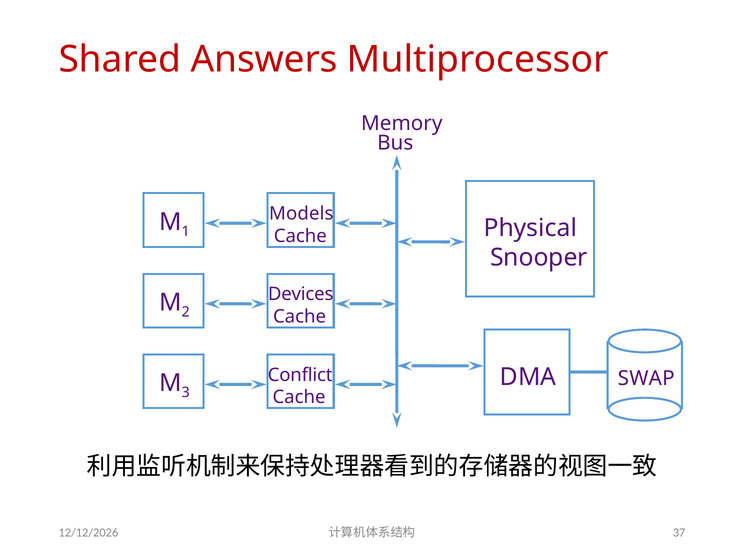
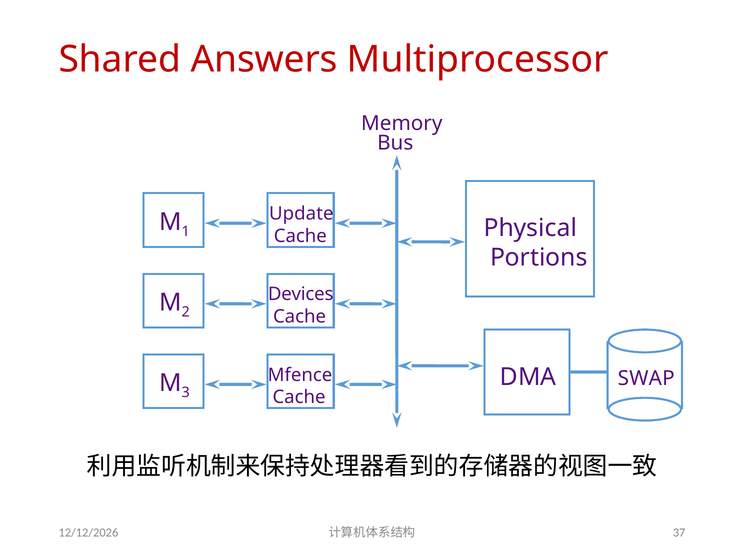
Models: Models -> Update
Snooper: Snooper -> Portions
Conflict: Conflict -> Mfence
